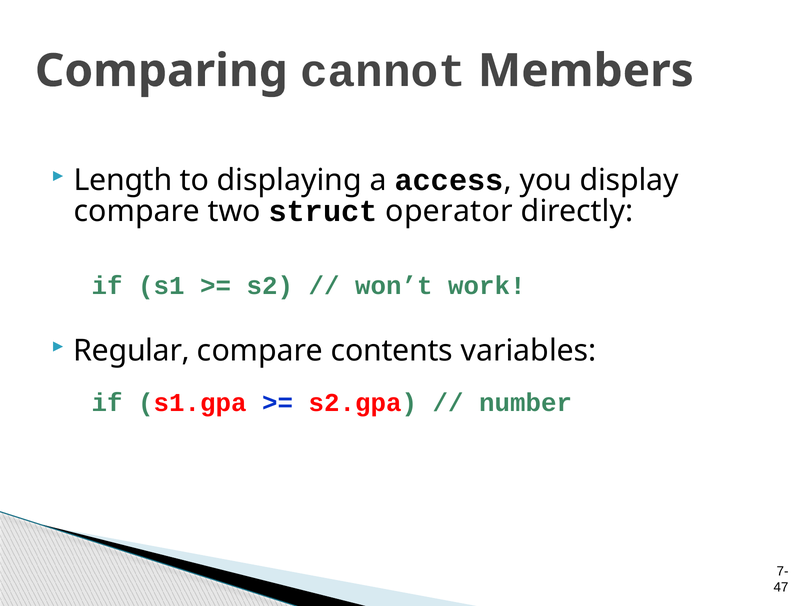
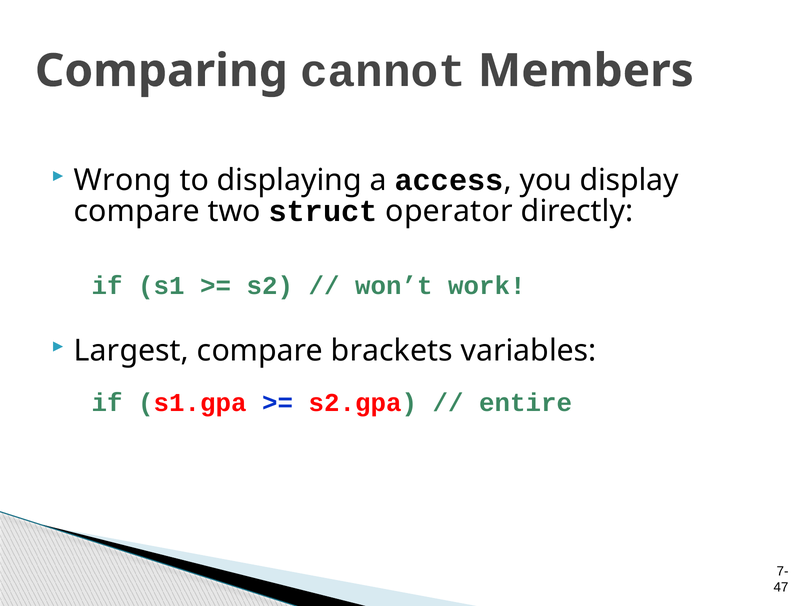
Length: Length -> Wrong
Regular: Regular -> Largest
contents: contents -> brackets
number: number -> entire
